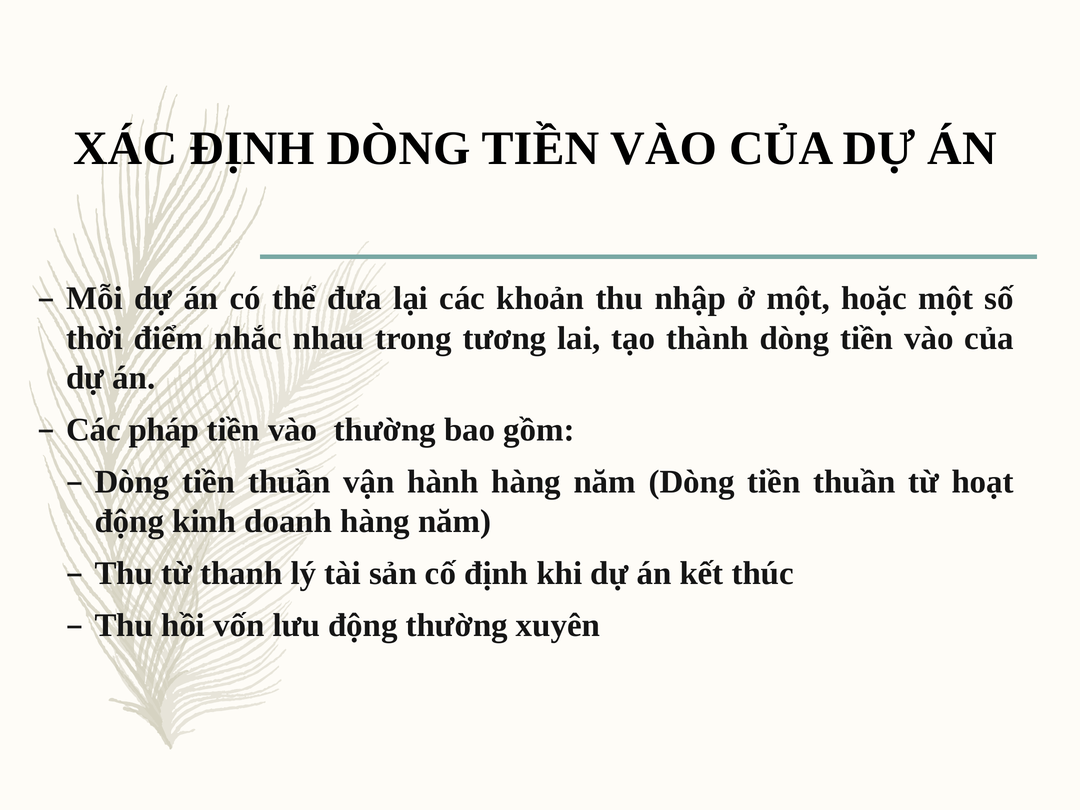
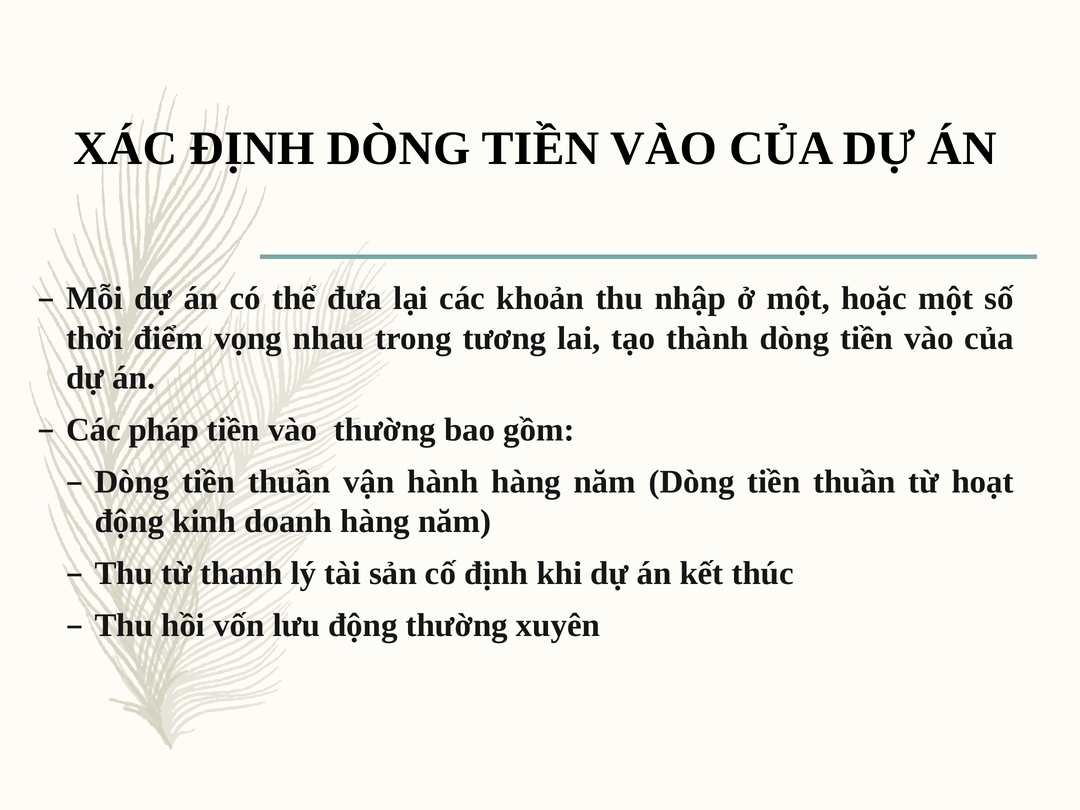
nhắc: nhắc -> vọng
